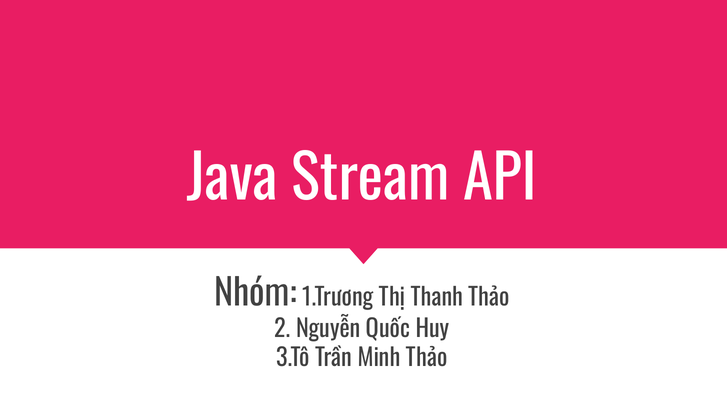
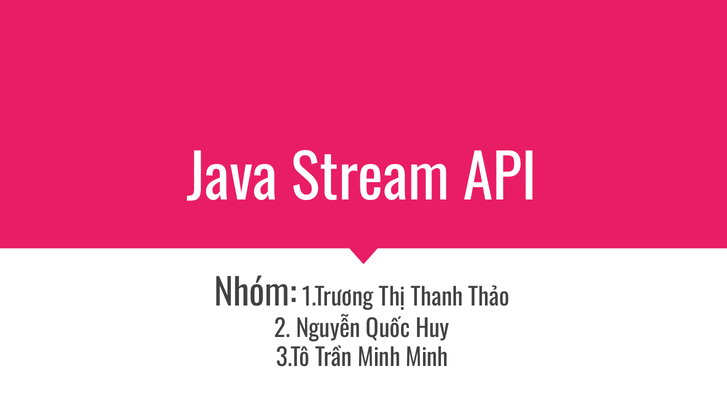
Minh Thảo: Thảo -> Minh
